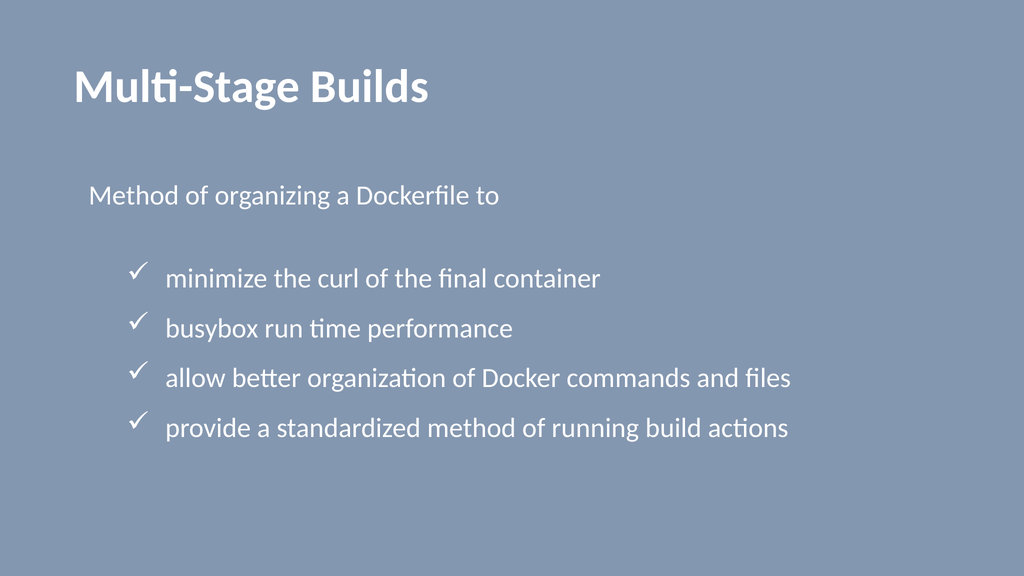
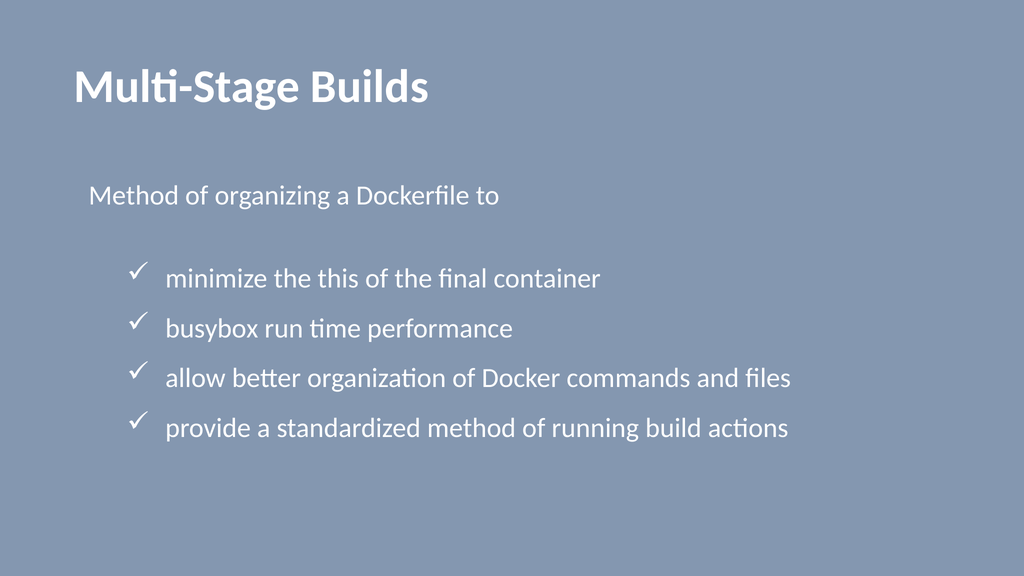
curl: curl -> this
